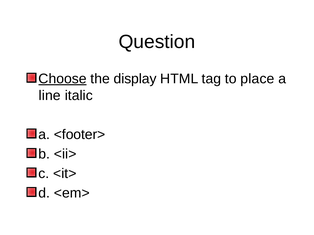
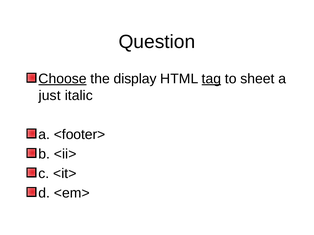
tag underline: none -> present
place: place -> sheet
line: line -> just
